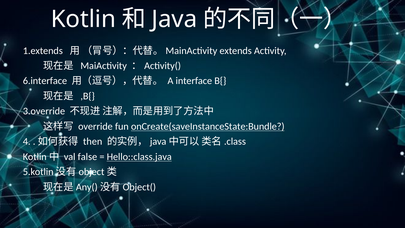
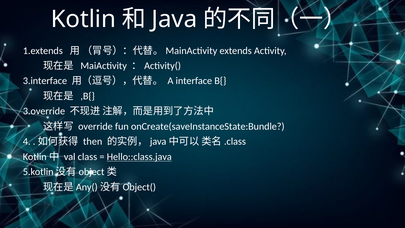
6.interface: 6.interface -> 3.interface
onCreate(saveInstanceState:Bundle underline: present -> none
false: false -> class
